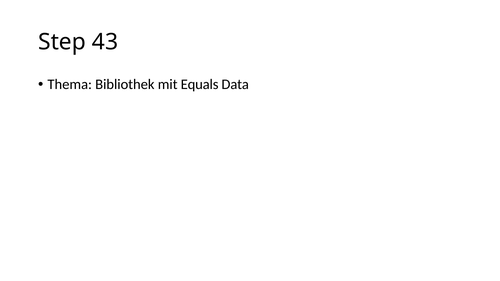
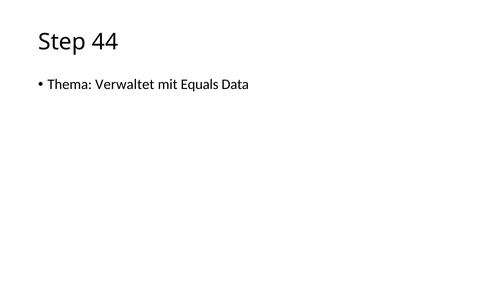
43: 43 -> 44
Bibliothek: Bibliothek -> Verwaltet
